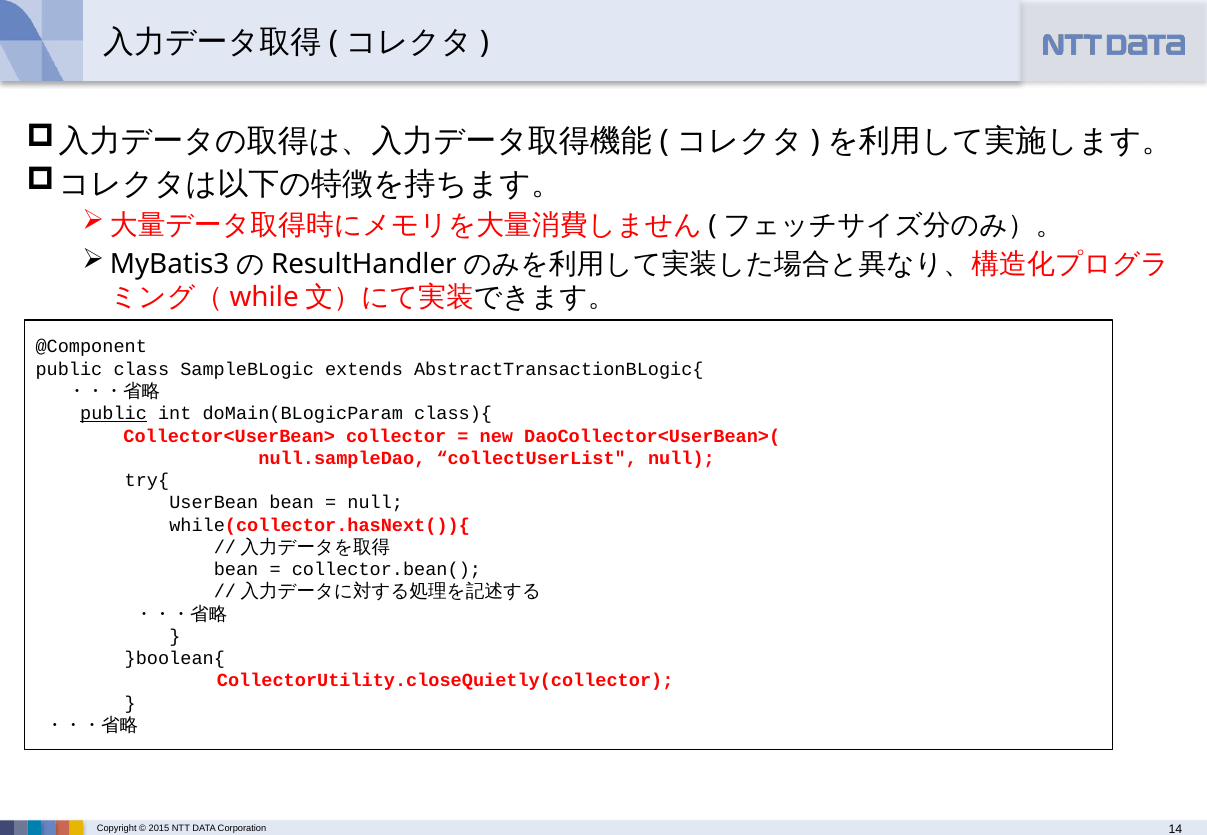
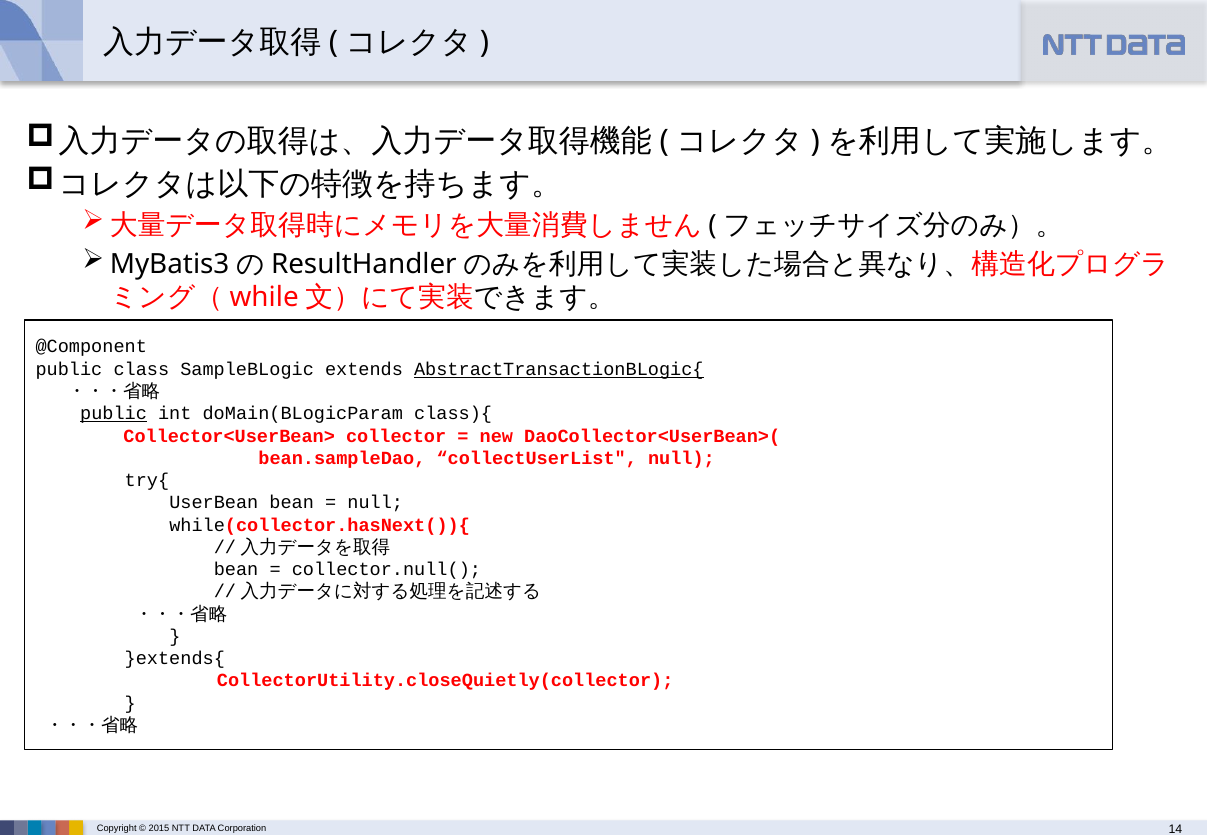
AbstractTransactionBLogic{ underline: none -> present
null.sampleDao: null.sampleDao -> bean.sampleDao
collector.bean(: collector.bean( -> collector.null(
}boolean{: }boolean{ -> }extends{
